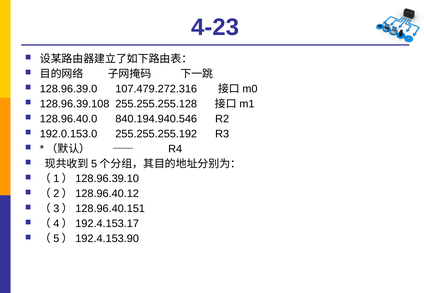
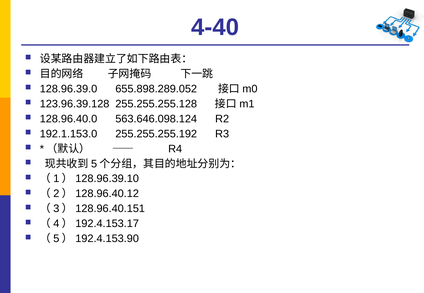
4-23: 4-23 -> 4-40
107.479.272.316: 107.479.272.316 -> 655.898.289.052
128.96.39.108: 128.96.39.108 -> 123.96.39.128
840.194.940.546: 840.194.940.546 -> 563.646.098.124
192.0.153.0: 192.0.153.0 -> 192.1.153.0
